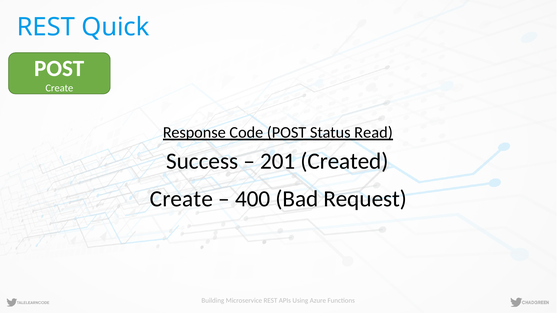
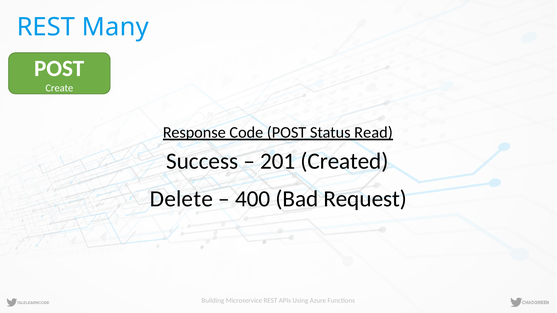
Quick: Quick -> Many
Create at (181, 199): Create -> Delete
